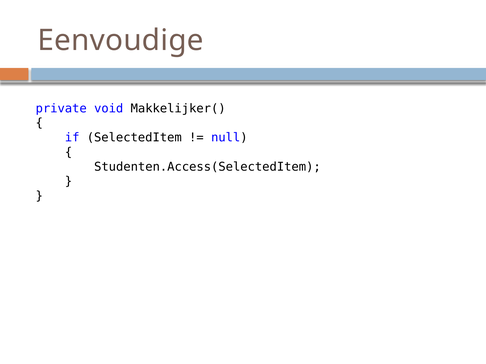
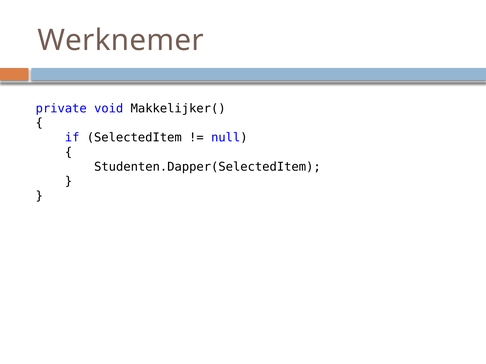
Eenvoudige: Eenvoudige -> Werknemer
Studenten.Access(SelectedItem: Studenten.Access(SelectedItem -> Studenten.Dapper(SelectedItem
